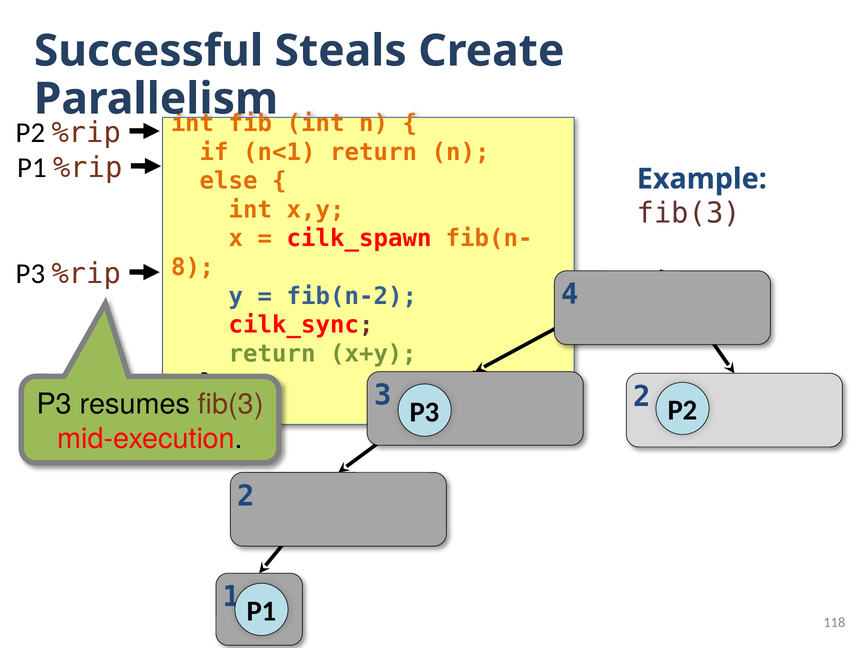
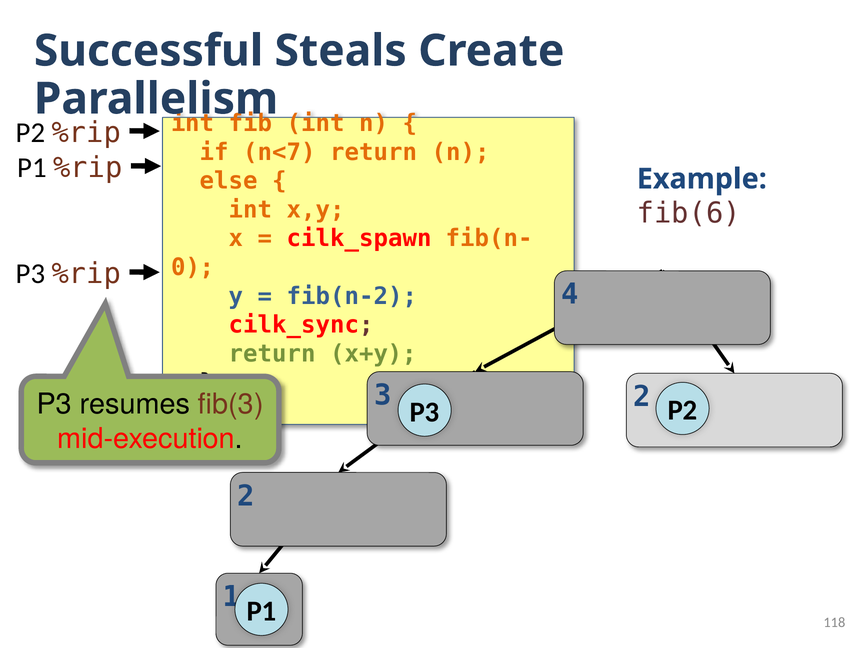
n<1: n<1 -> n<7
fib(3 at (689, 213): fib(3 -> fib(6
8: 8 -> 0
